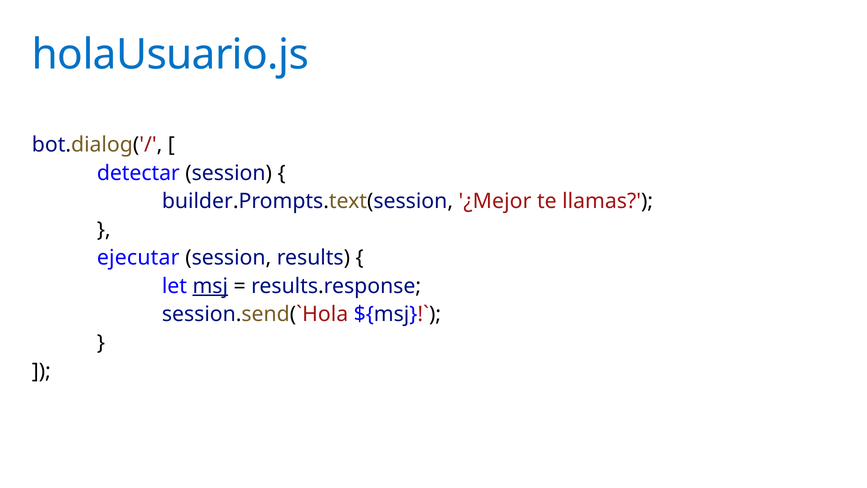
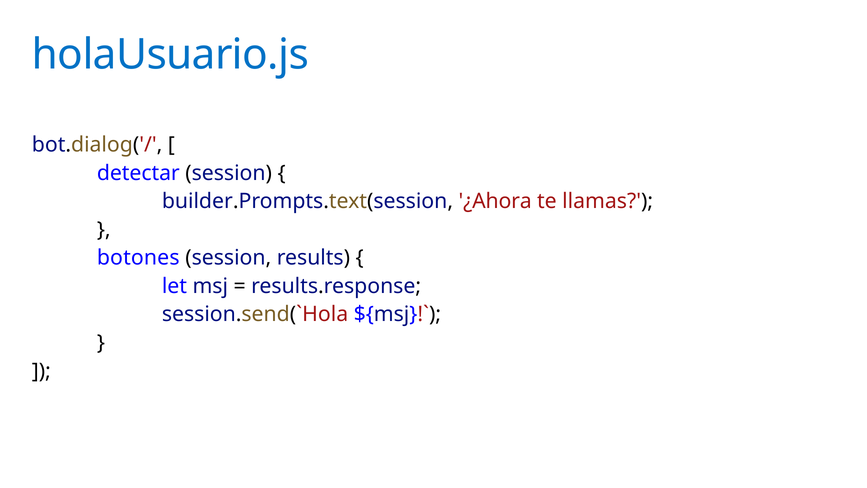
¿Mejor: ¿Mejor -> ¿Ahora
ejecutar: ejecutar -> botones
msj underline: present -> none
